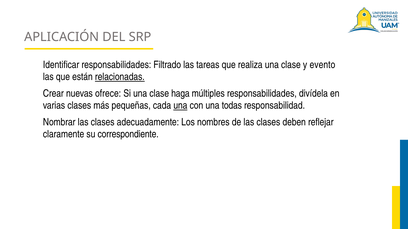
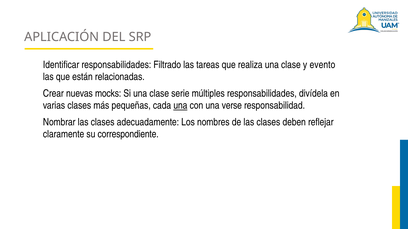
relacionadas underline: present -> none
ofrece: ofrece -> mocks
haga: haga -> serie
todas: todas -> verse
